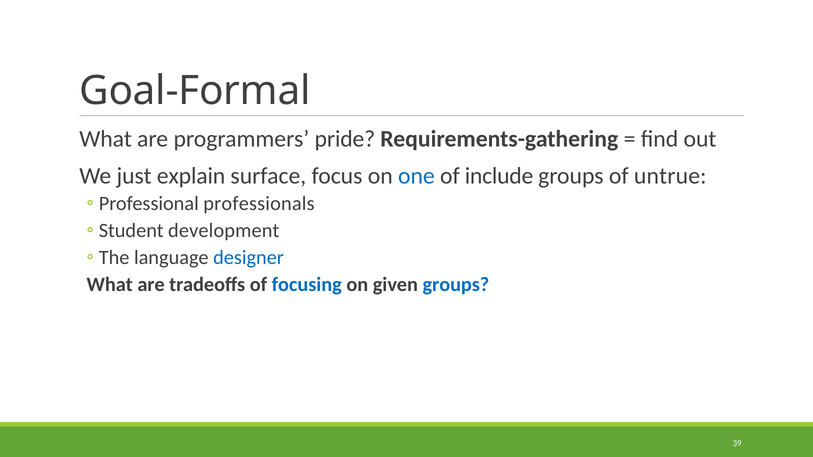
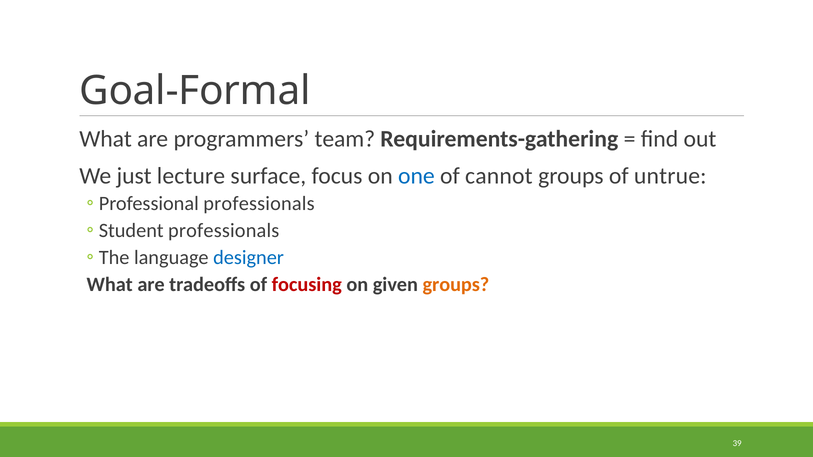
pride: pride -> team
explain: explain -> lecture
include: include -> cannot
development at (224, 231): development -> professionals
focusing colour: blue -> red
groups at (456, 285) colour: blue -> orange
